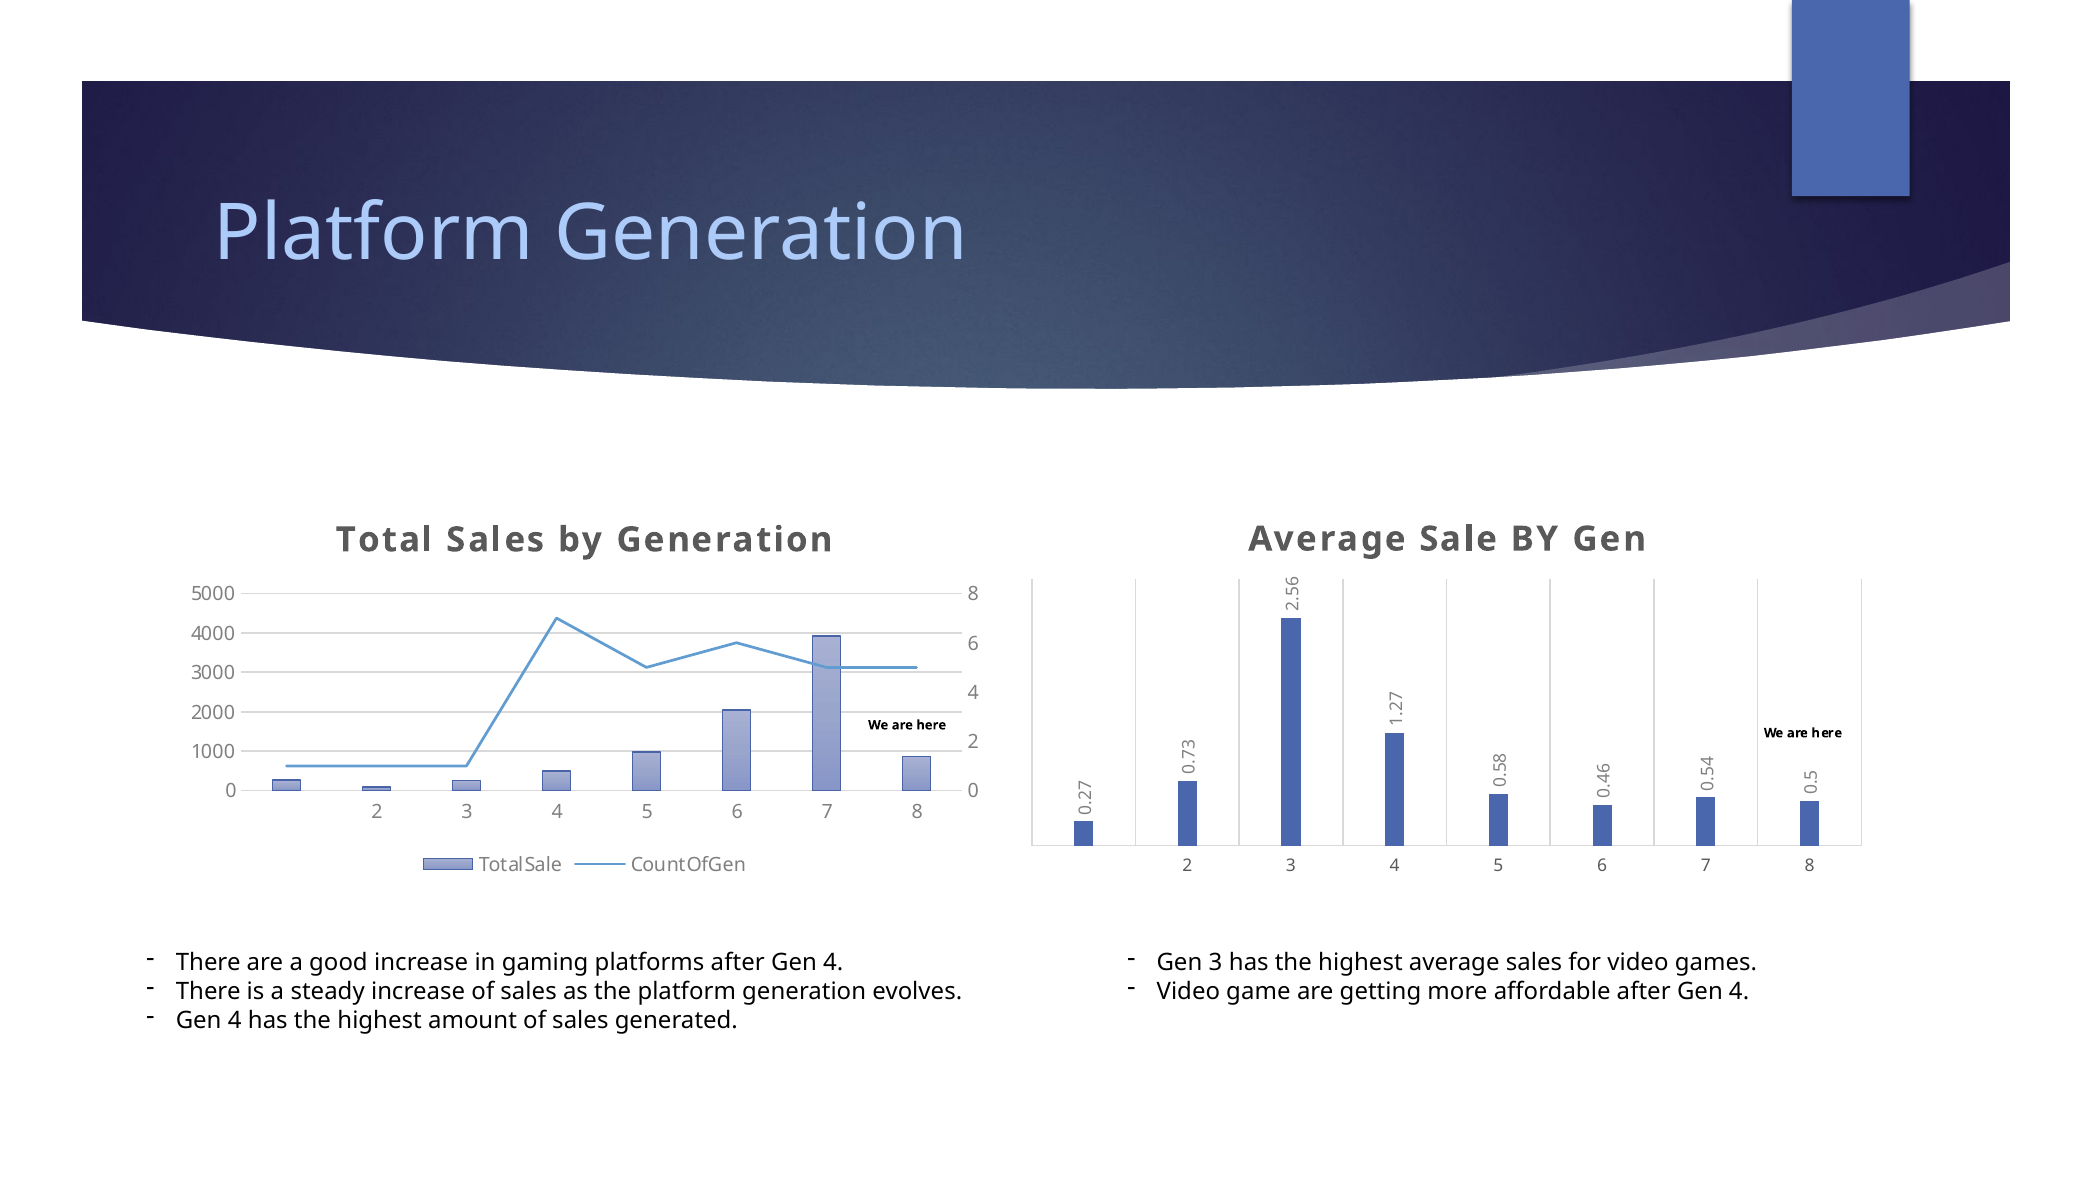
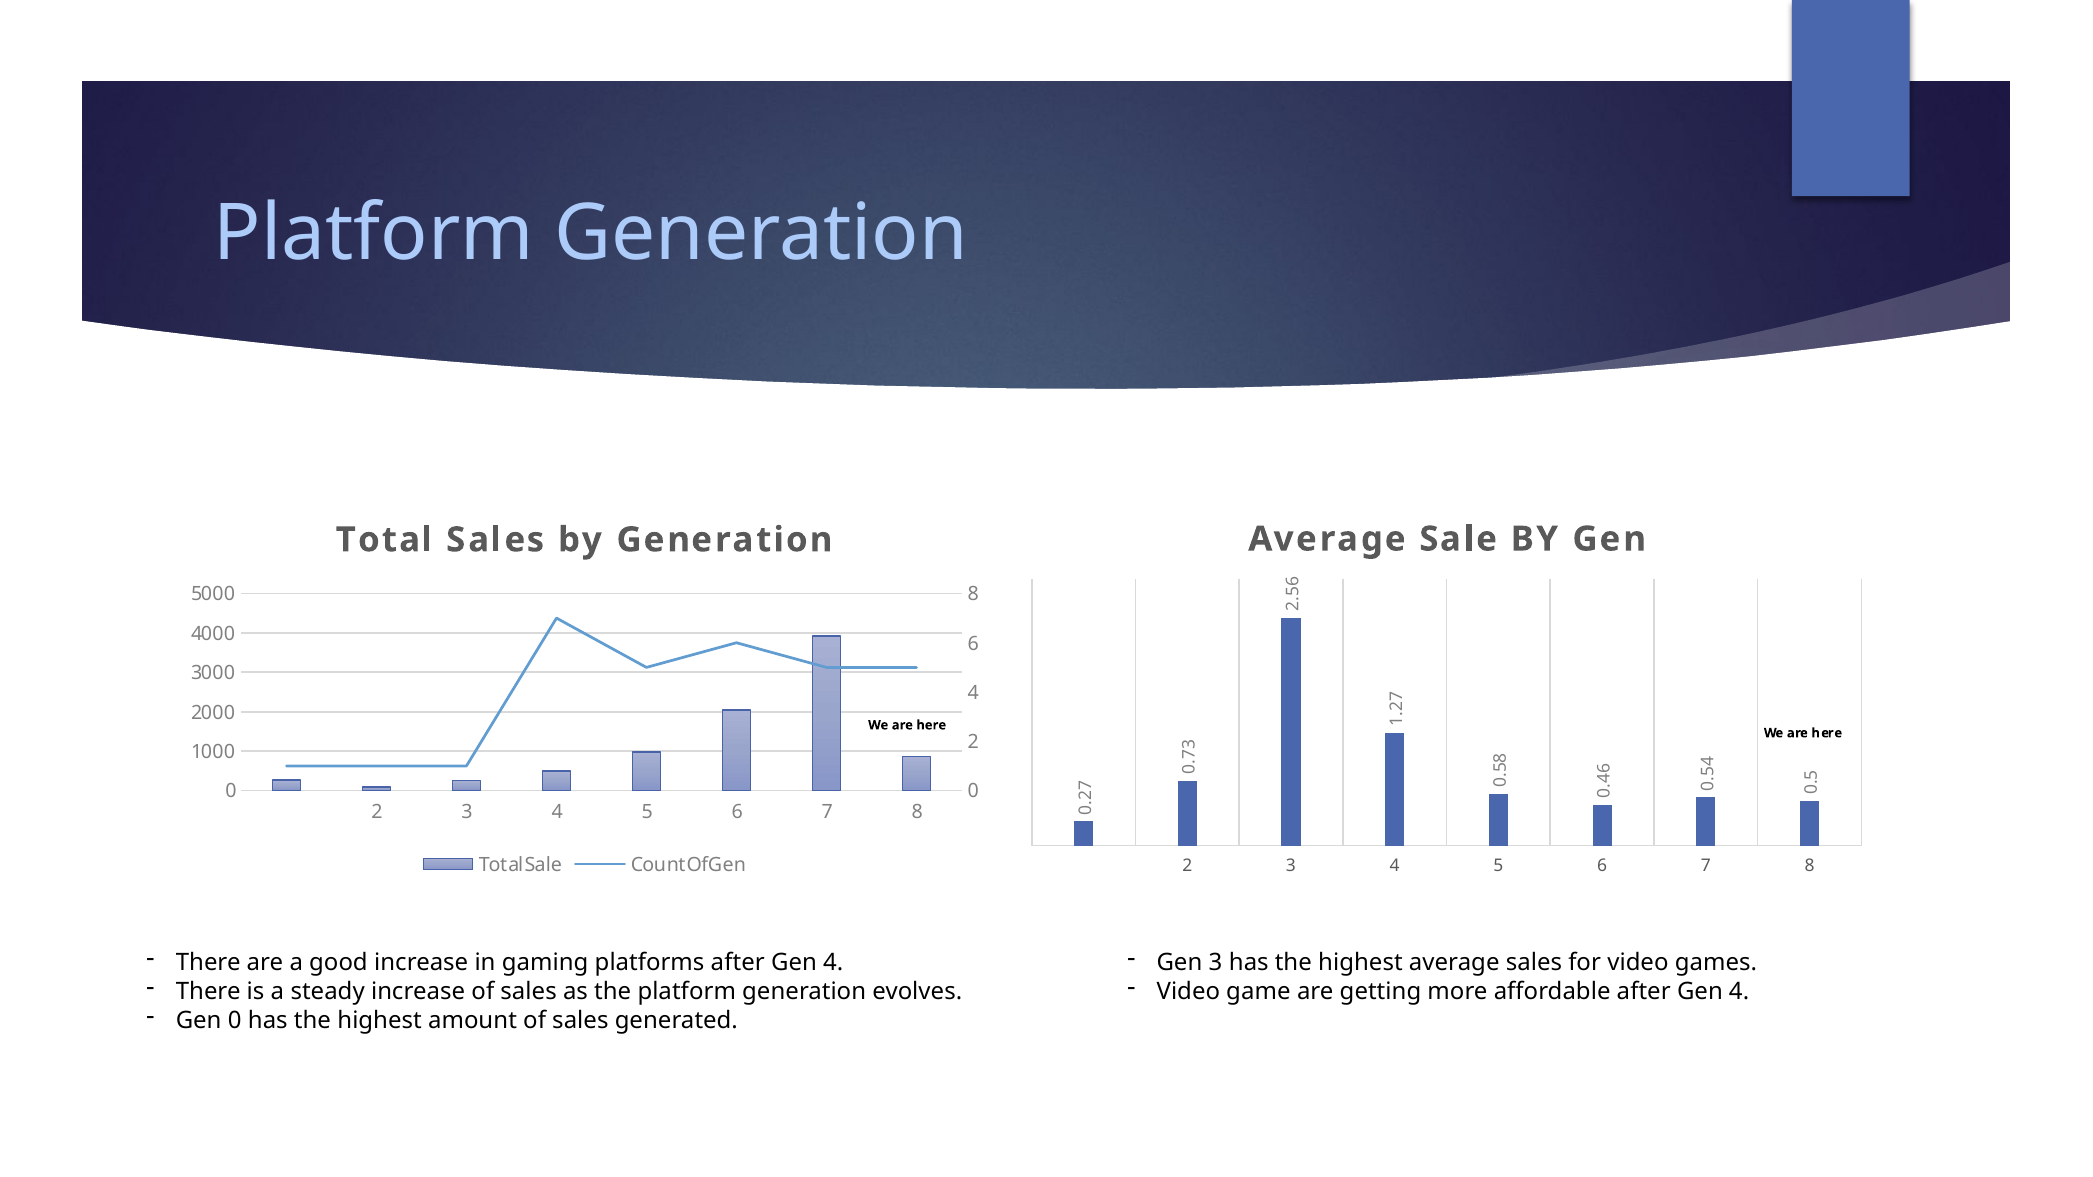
4 at (235, 1021): 4 -> 0
